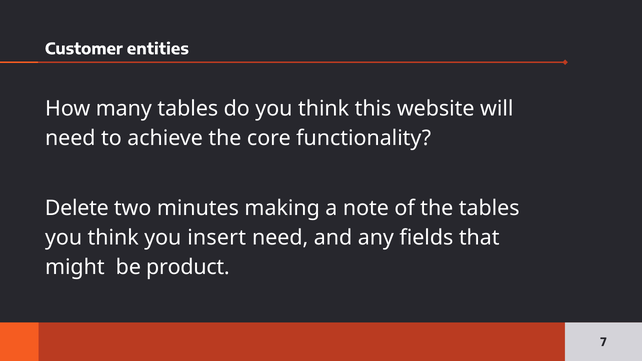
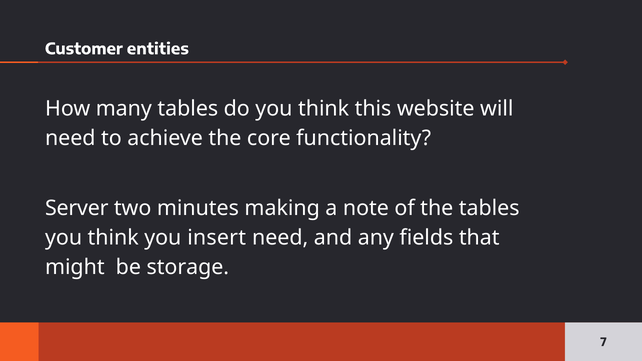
Delete: Delete -> Server
product: product -> storage
